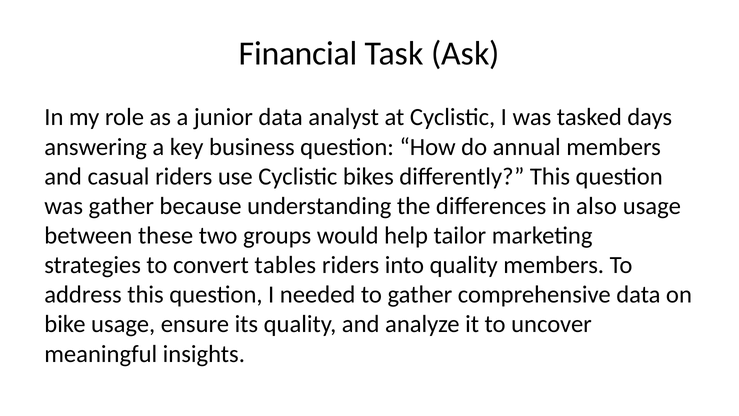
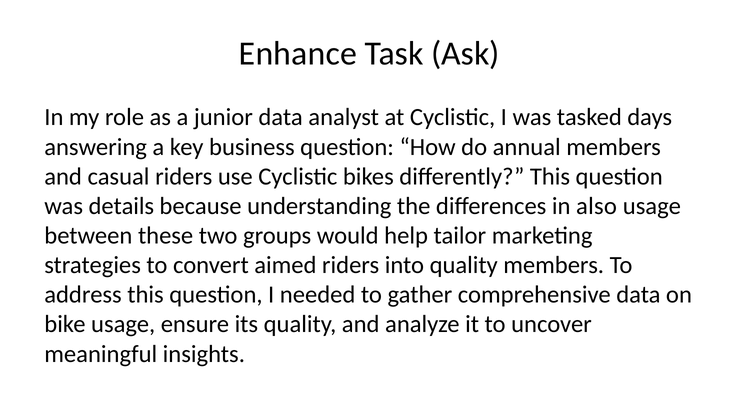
Financial: Financial -> Enhance
was gather: gather -> details
tables: tables -> aimed
